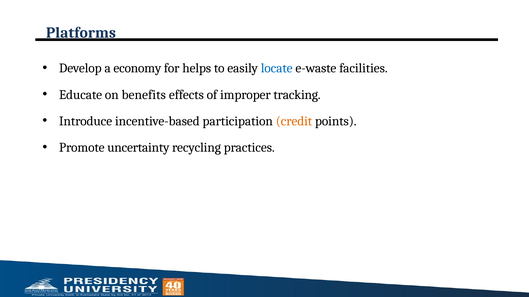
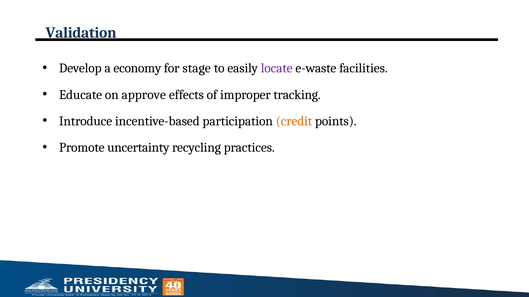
Platforms: Platforms -> Validation
helps: helps -> stage
locate colour: blue -> purple
benefits: benefits -> approve
